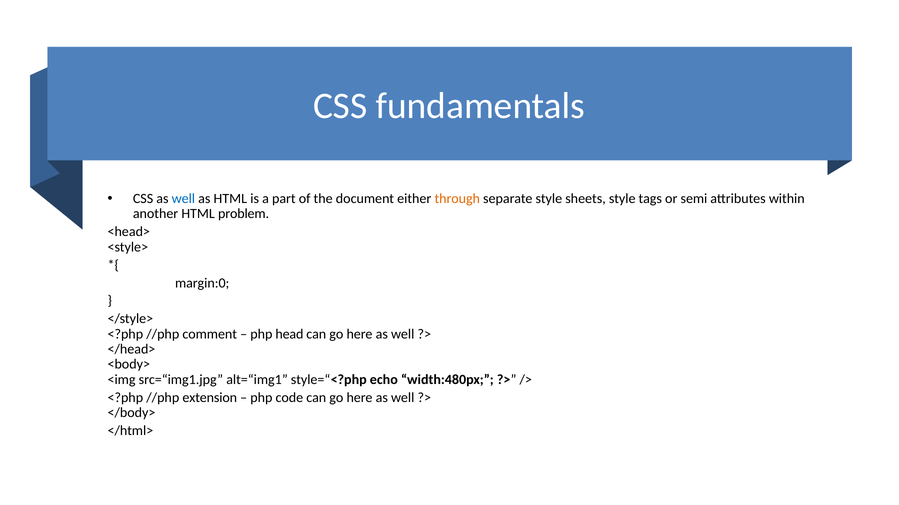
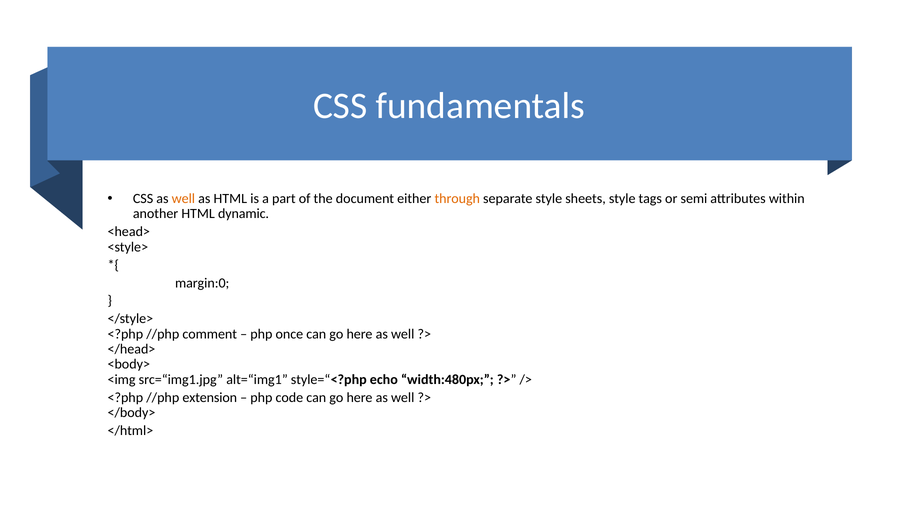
well at (183, 199) colour: blue -> orange
problem: problem -> dynamic
head: head -> once
